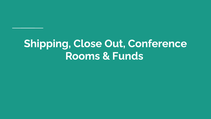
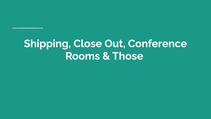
Funds: Funds -> Those
